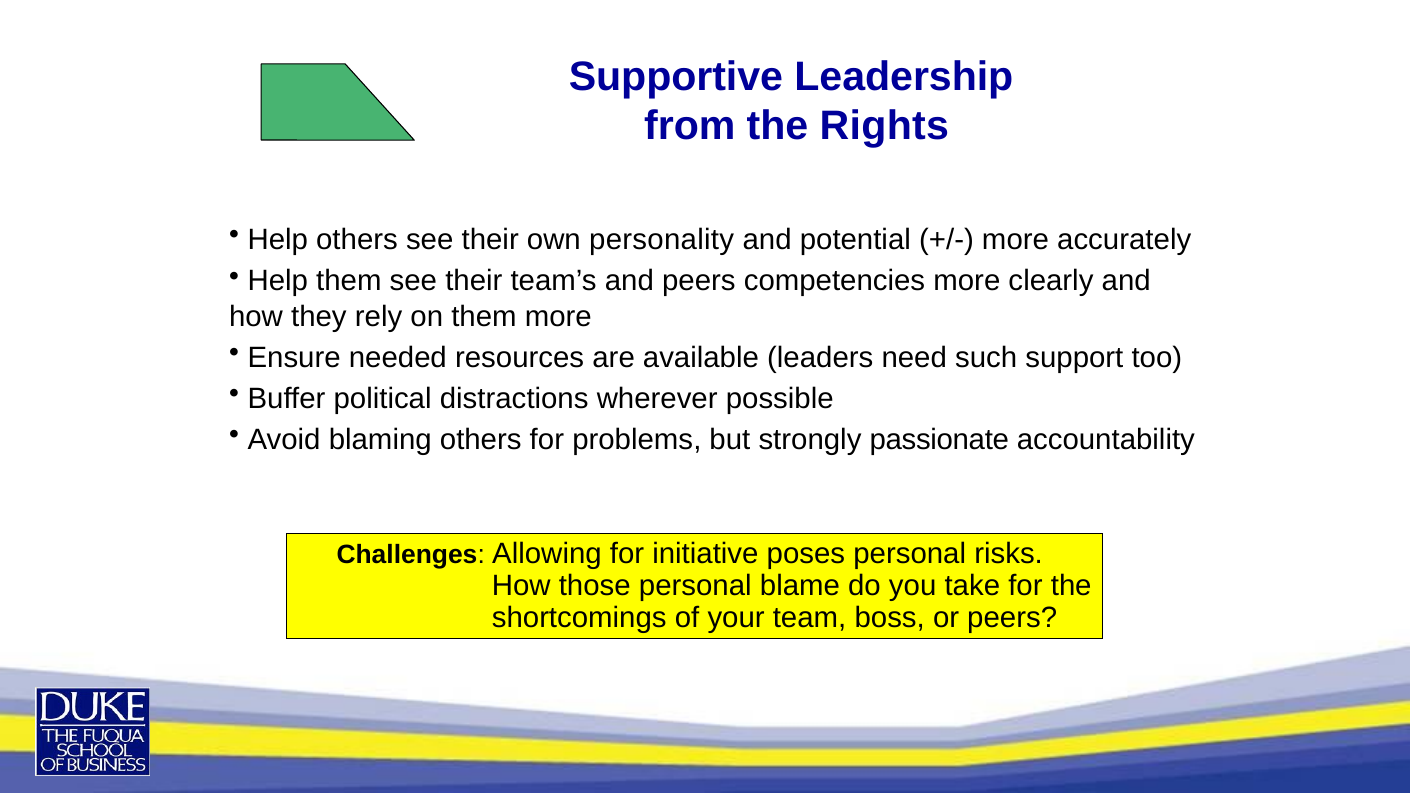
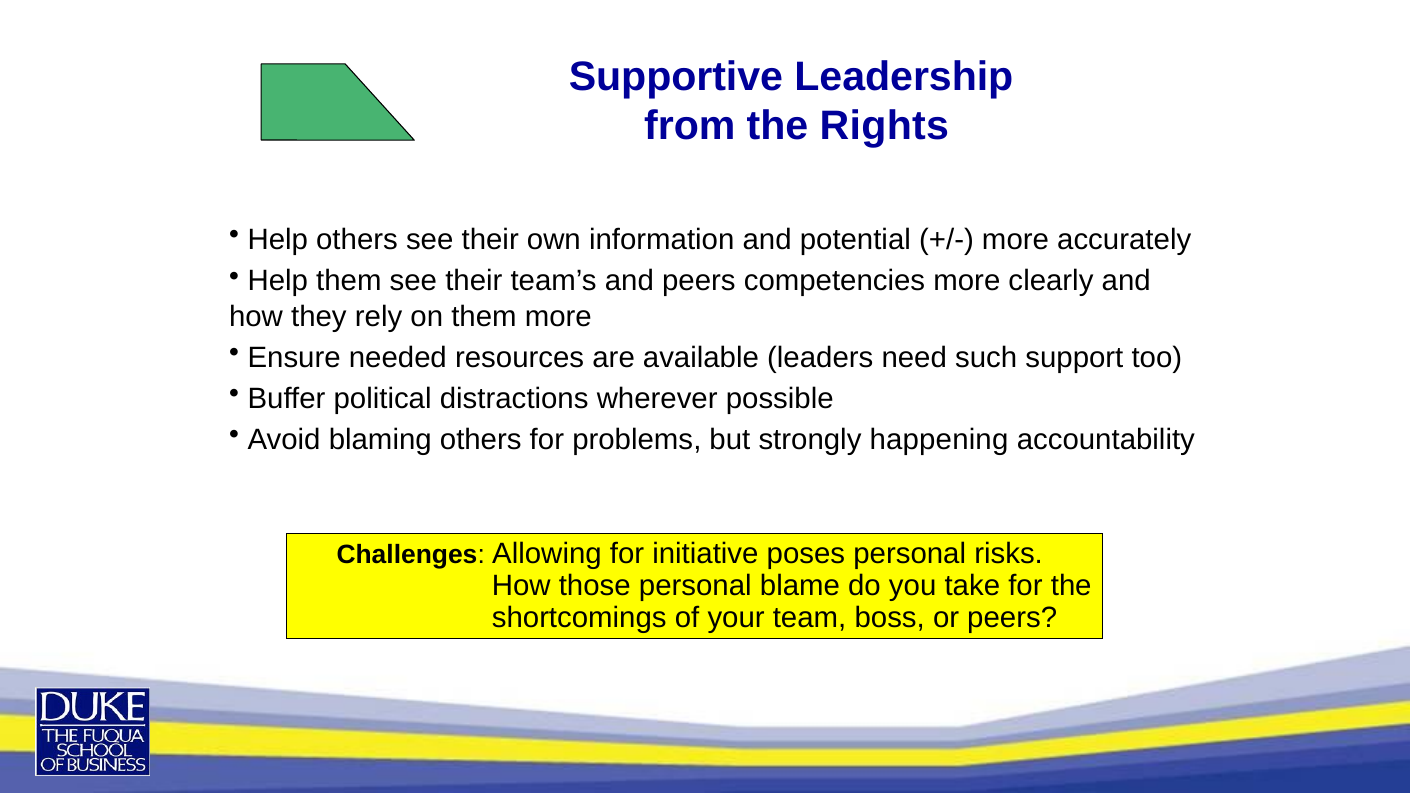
personality: personality -> information
passionate: passionate -> happening
